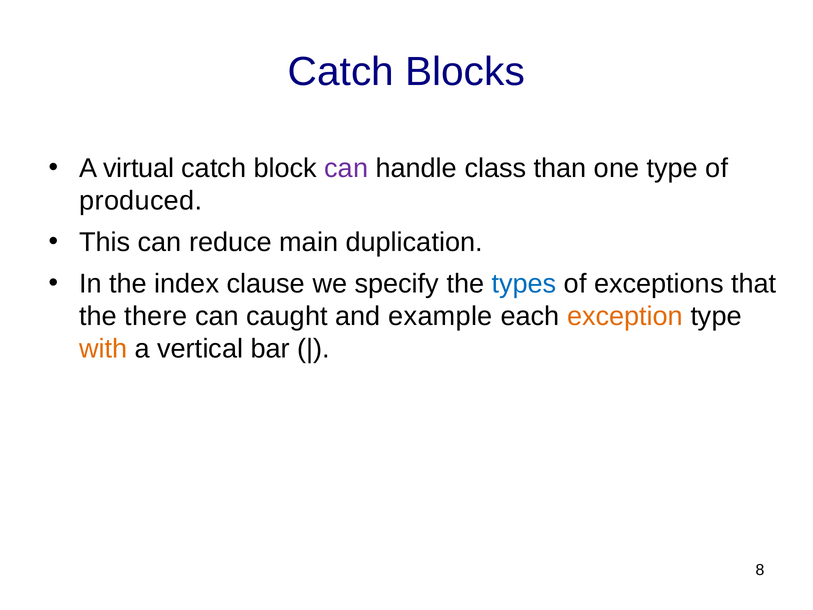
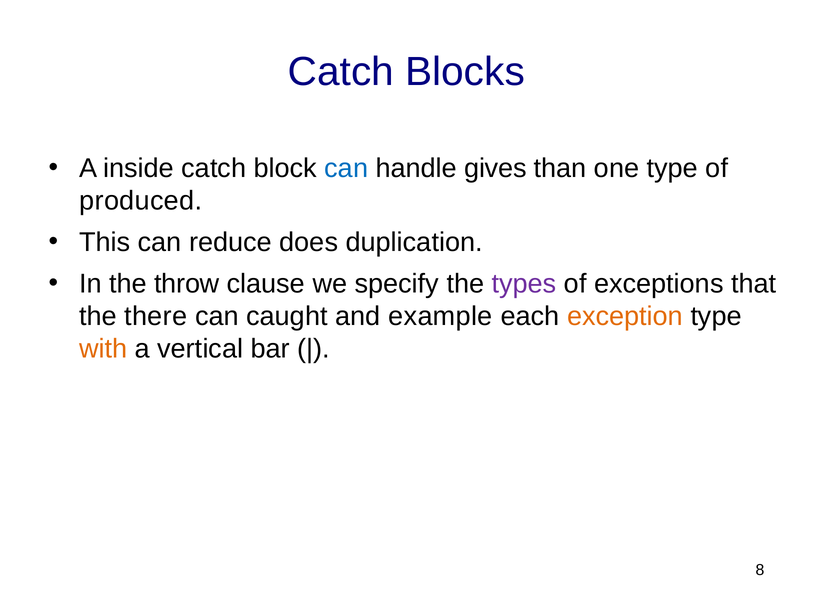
virtual: virtual -> inside
can at (346, 168) colour: purple -> blue
class: class -> gives
main: main -> does
index: index -> throw
types colour: blue -> purple
